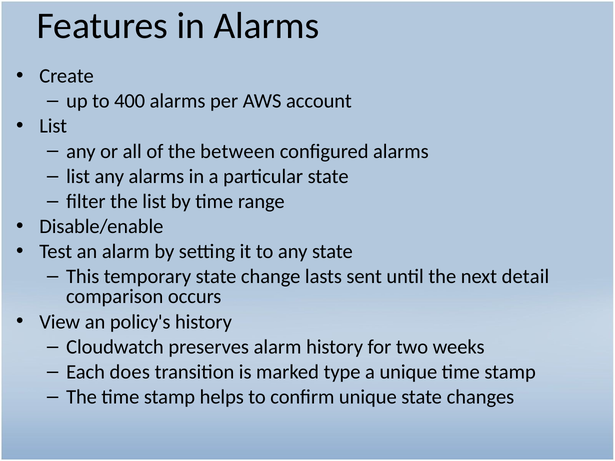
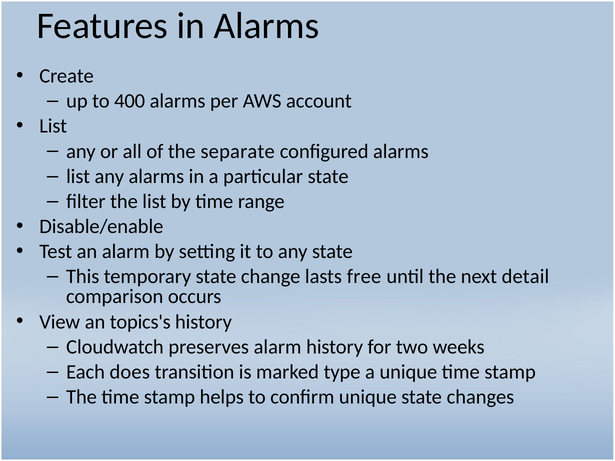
between: between -> separate
sent: sent -> free
policy's: policy's -> topics's
